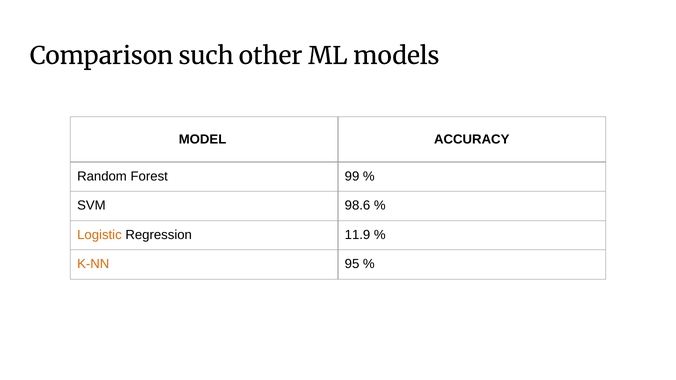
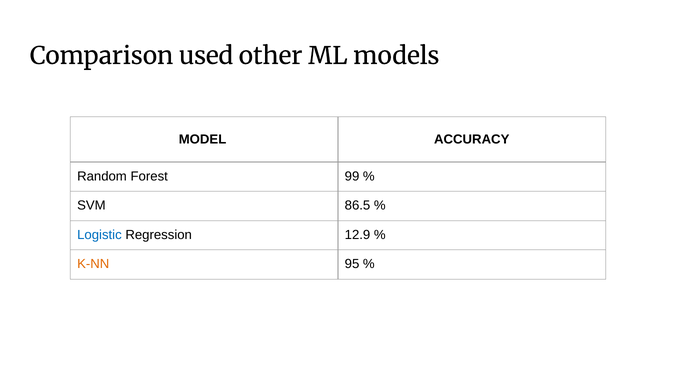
such: such -> used
98.6: 98.6 -> 86.5
Logistic colour: orange -> blue
11.9: 11.9 -> 12.9
